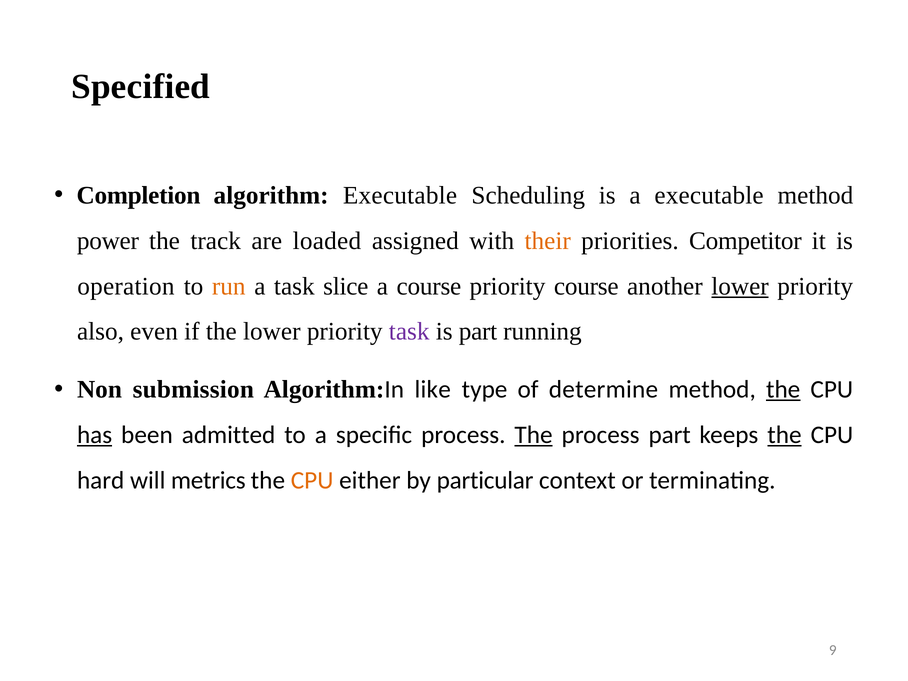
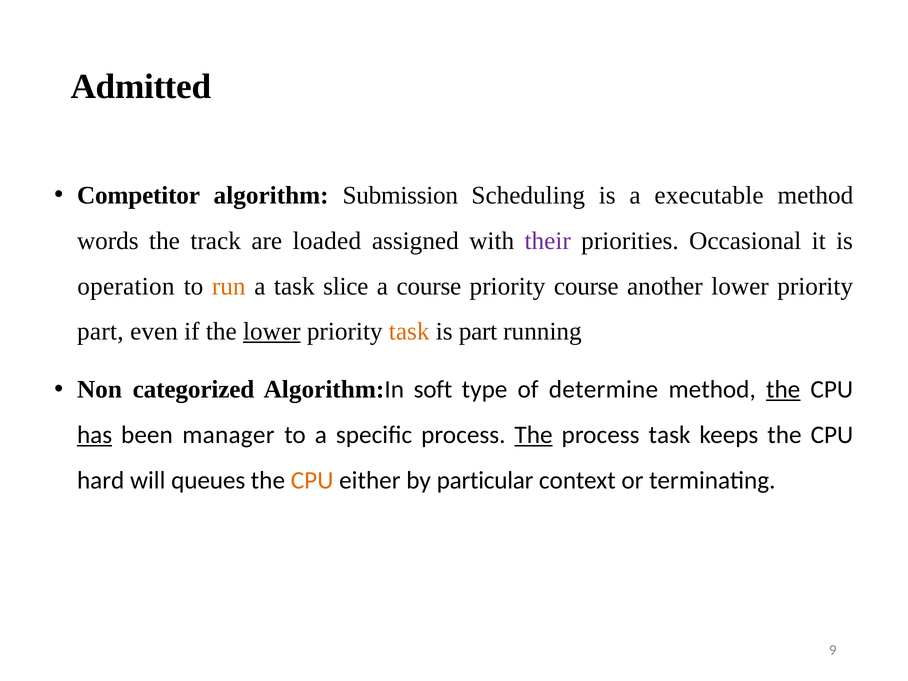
Specified: Specified -> Admitted
Completion: Completion -> Competitor
algorithm Executable: Executable -> Submission
power: power -> words
their colour: orange -> purple
Competitor: Competitor -> Occasional
lower at (740, 286) underline: present -> none
also at (100, 332): also -> part
lower at (272, 332) underline: none -> present
task at (409, 332) colour: purple -> orange
submission: submission -> categorized
like: like -> soft
admitted: admitted -> manager
process part: part -> task
the at (784, 435) underline: present -> none
metrics: metrics -> queues
